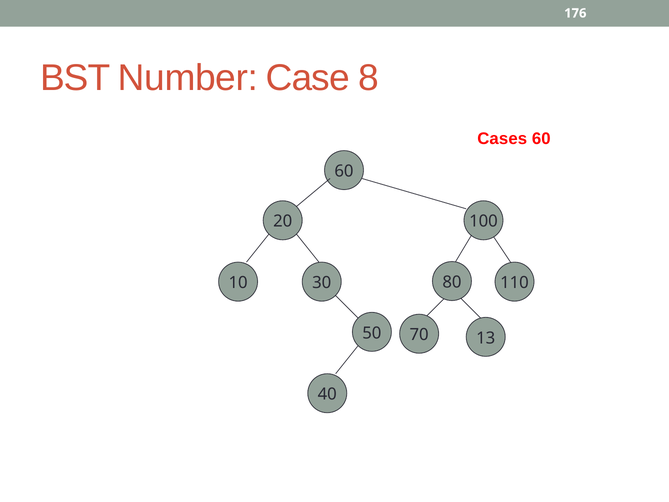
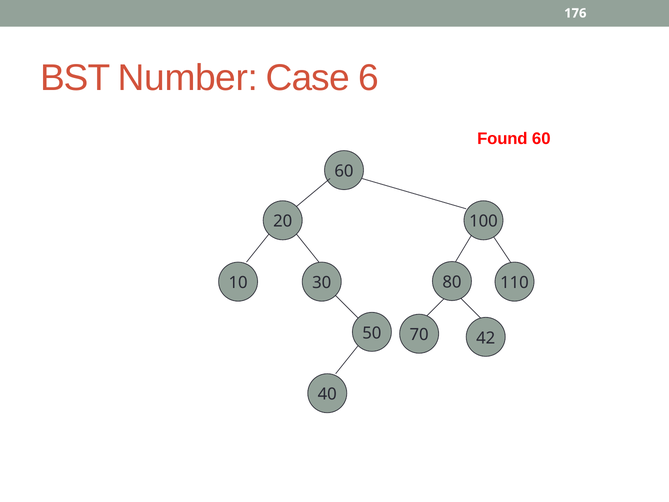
8: 8 -> 6
Cases: Cases -> Found
13: 13 -> 42
